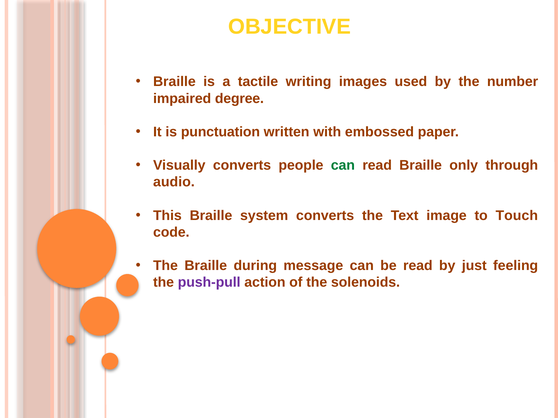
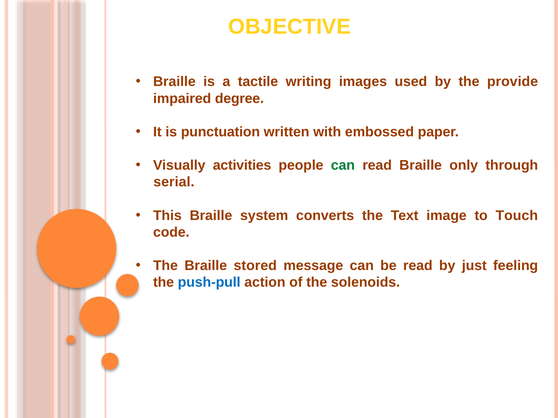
number: number -> provide
Visually converts: converts -> activities
audio: audio -> serial
during: during -> stored
push-pull colour: purple -> blue
